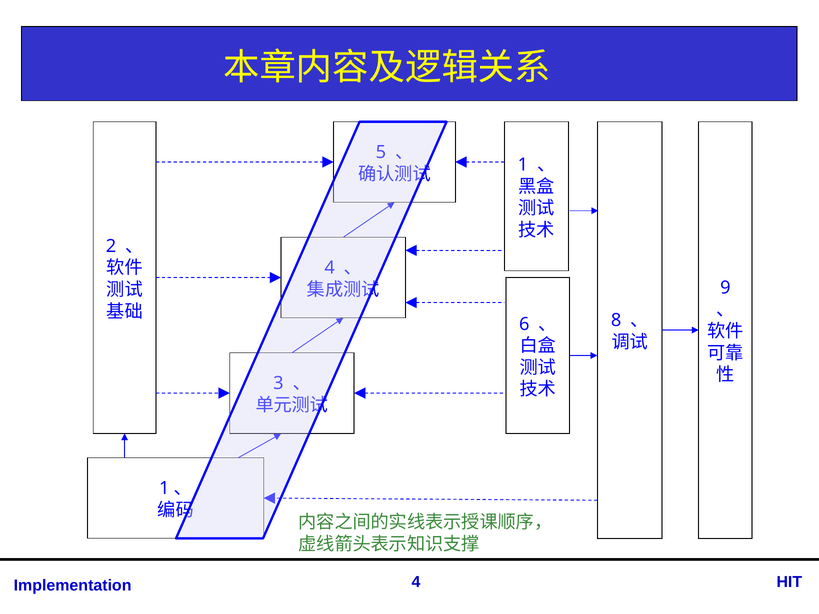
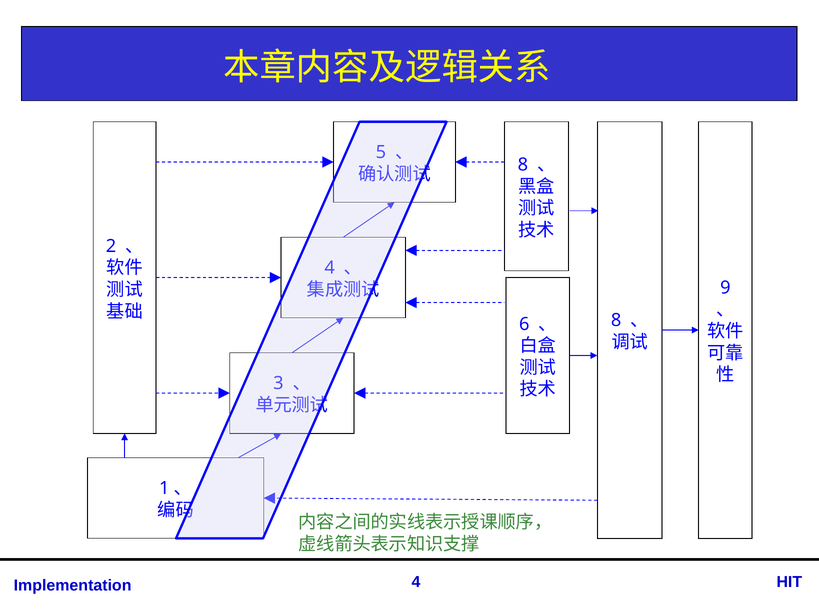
1 at (523, 165): 1 -> 8
